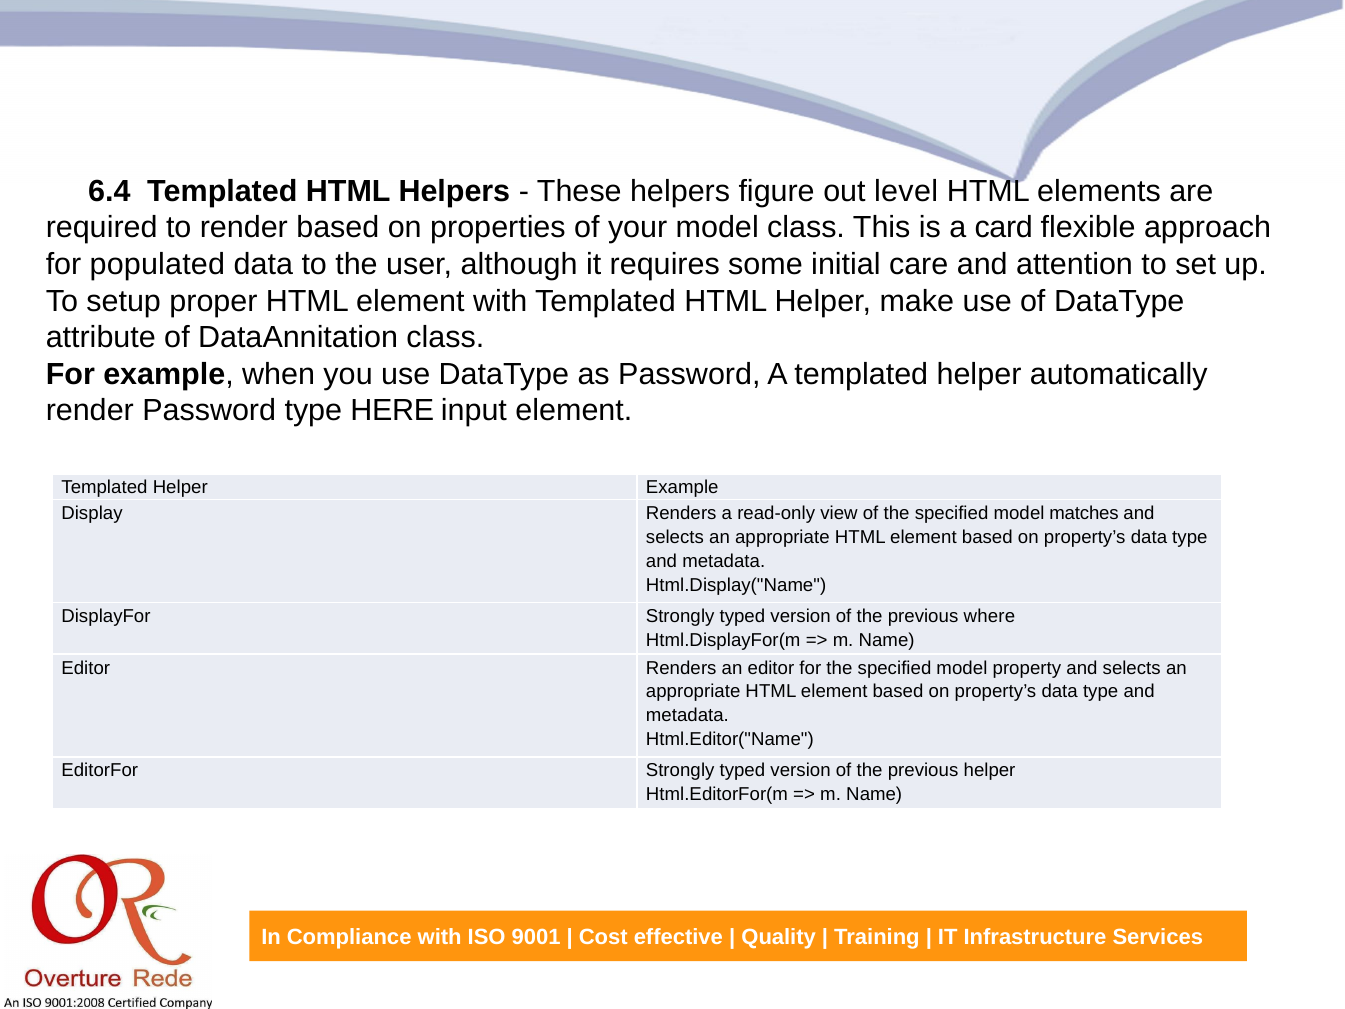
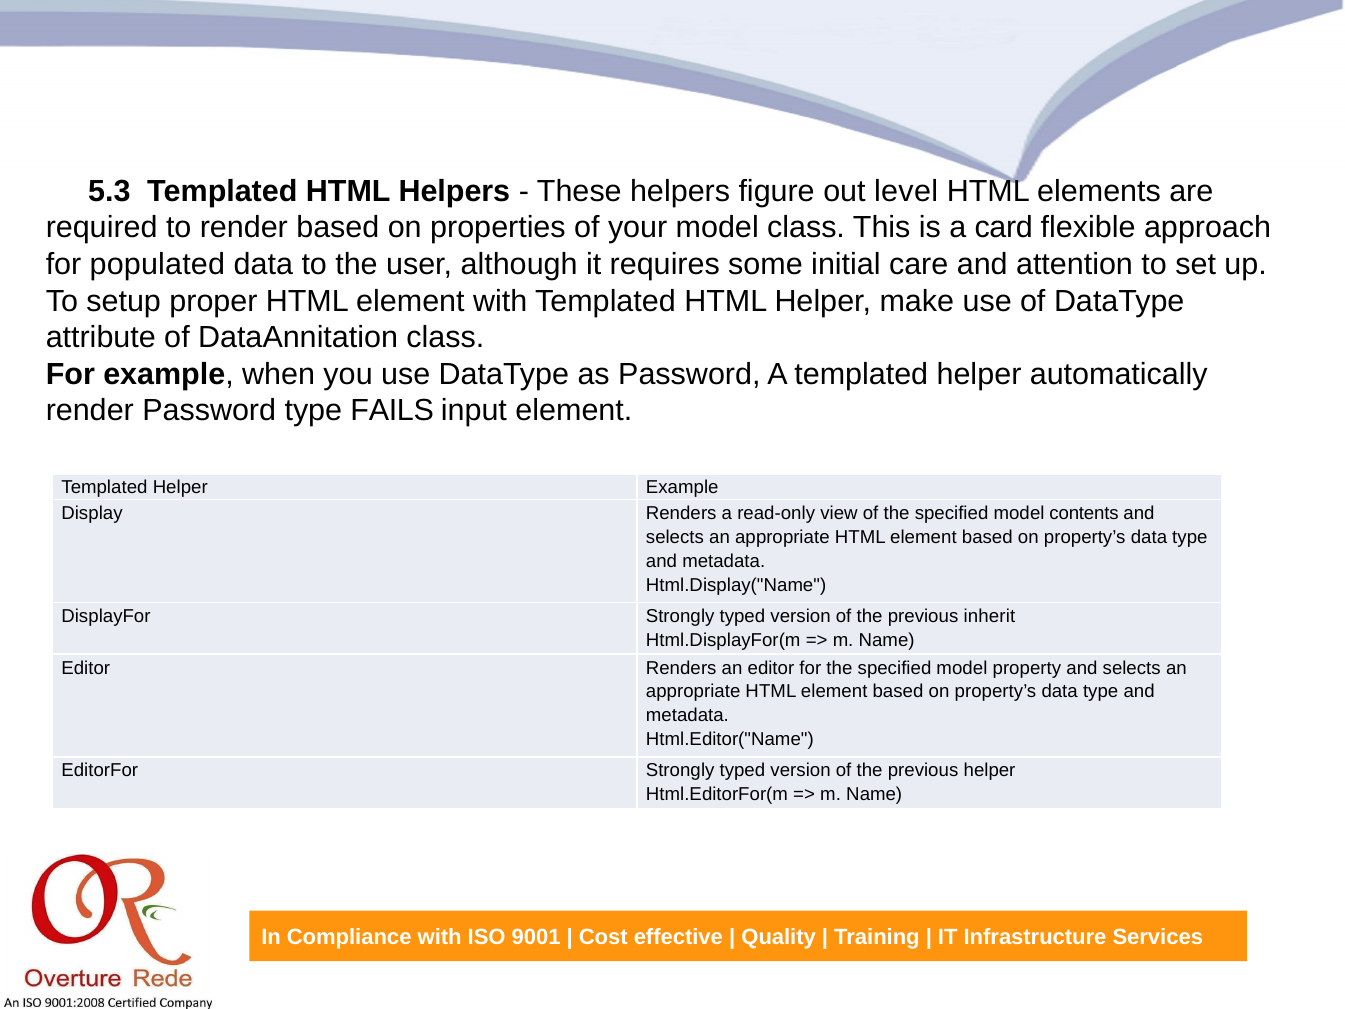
6.4: 6.4 -> 5.3
HERE: HERE -> FAILS
matches: matches -> contents
where: where -> inherit
